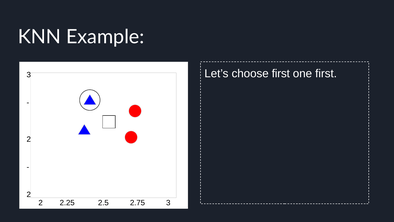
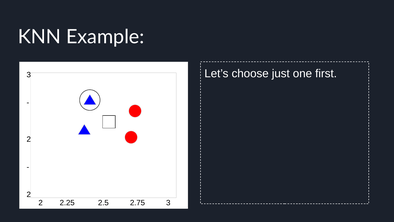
choose first: first -> just
